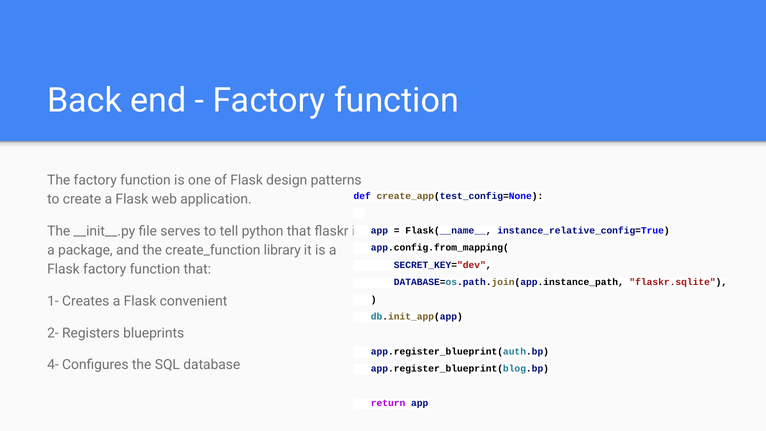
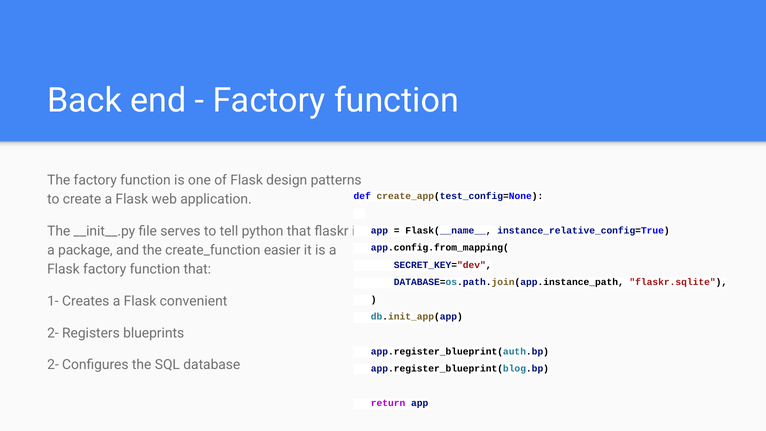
library: library -> easier
4- at (53, 365): 4- -> 2-
